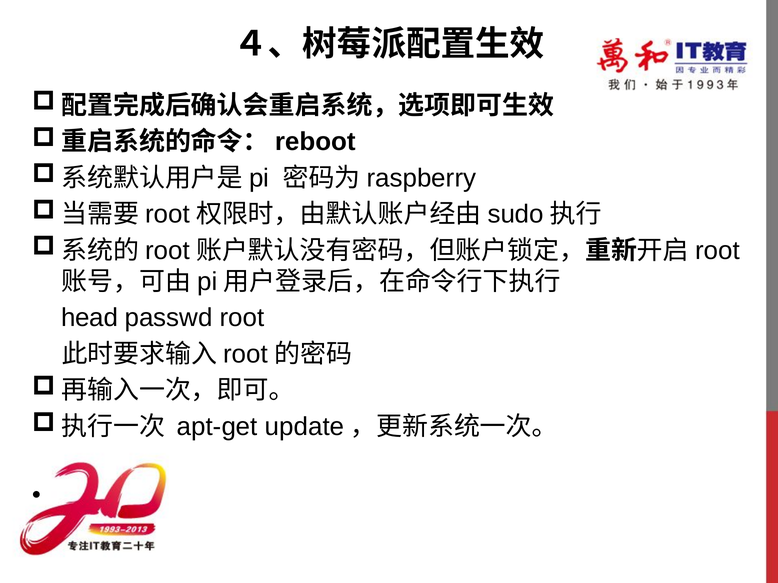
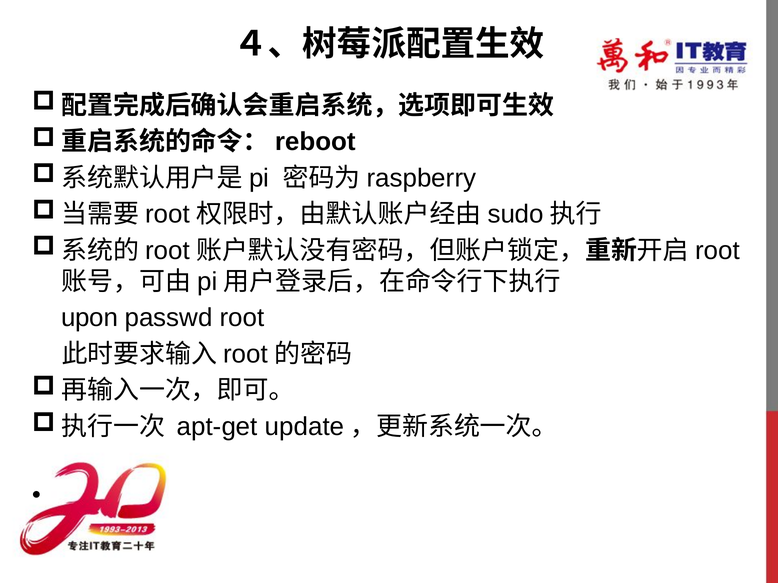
head: head -> upon
